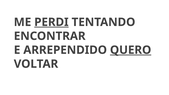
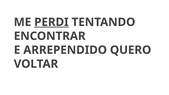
QUERO underline: present -> none
